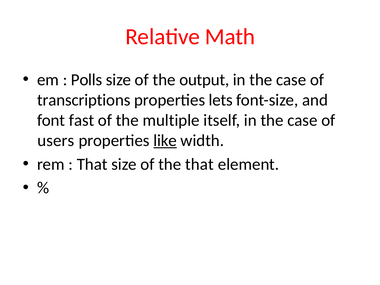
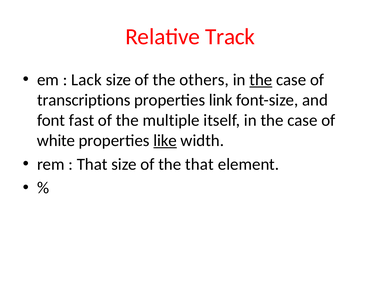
Math: Math -> Track
Polls: Polls -> Lack
output: output -> others
the at (261, 80) underline: none -> present
lets: lets -> link
users: users -> white
